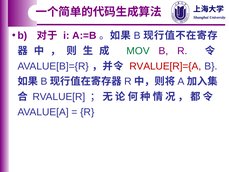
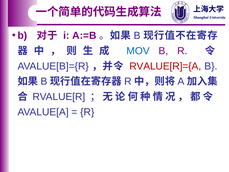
MOV colour: green -> blue
